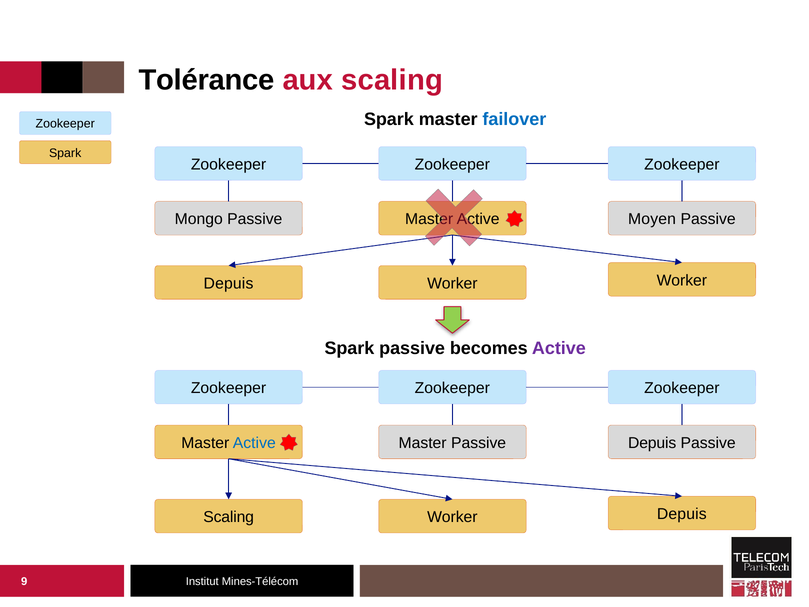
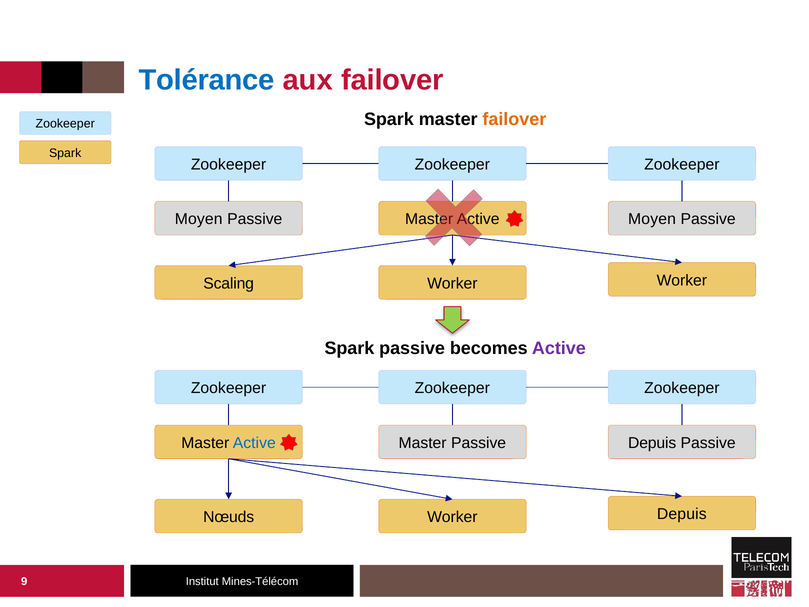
Tolérance colour: black -> blue
aux scaling: scaling -> failover
failover at (514, 119) colour: blue -> orange
Mongo at (199, 219): Mongo -> Moyen
Depuis at (228, 283): Depuis -> Scaling
Scaling at (229, 517): Scaling -> Nœuds
